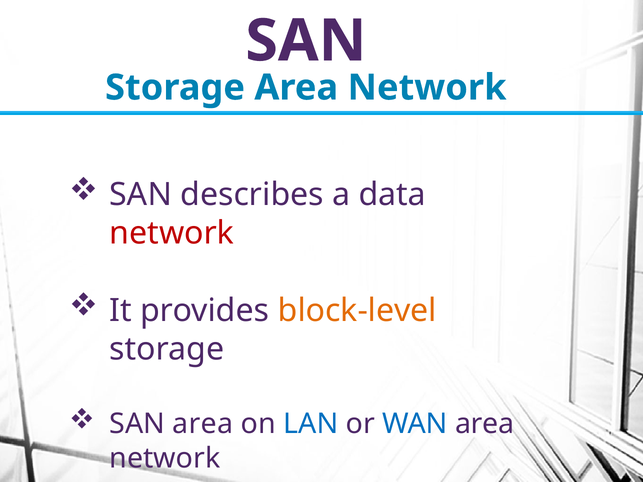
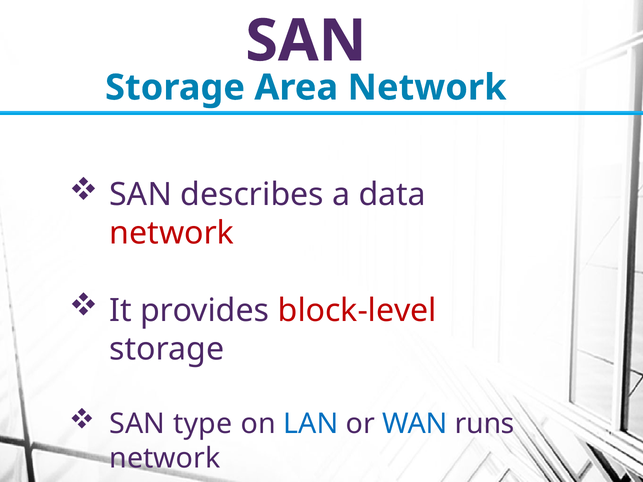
block-level colour: orange -> red
SAN area: area -> type
WAN area: area -> runs
